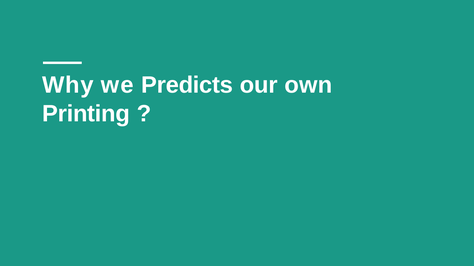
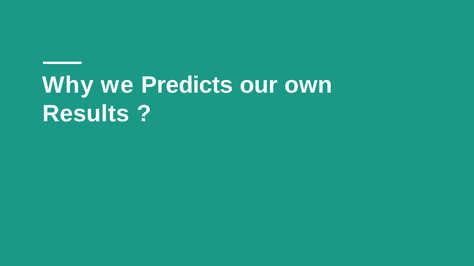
Printing: Printing -> Results
